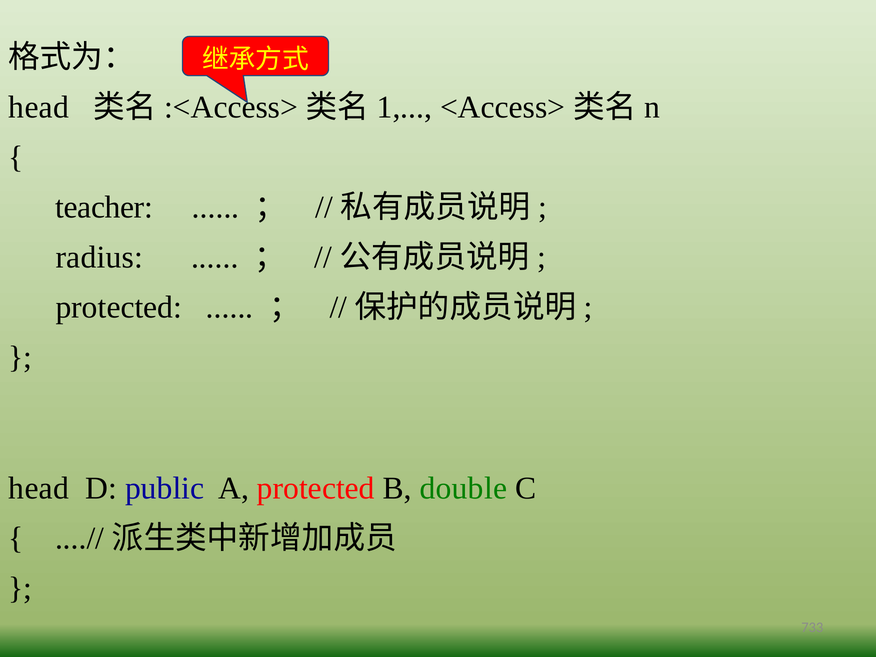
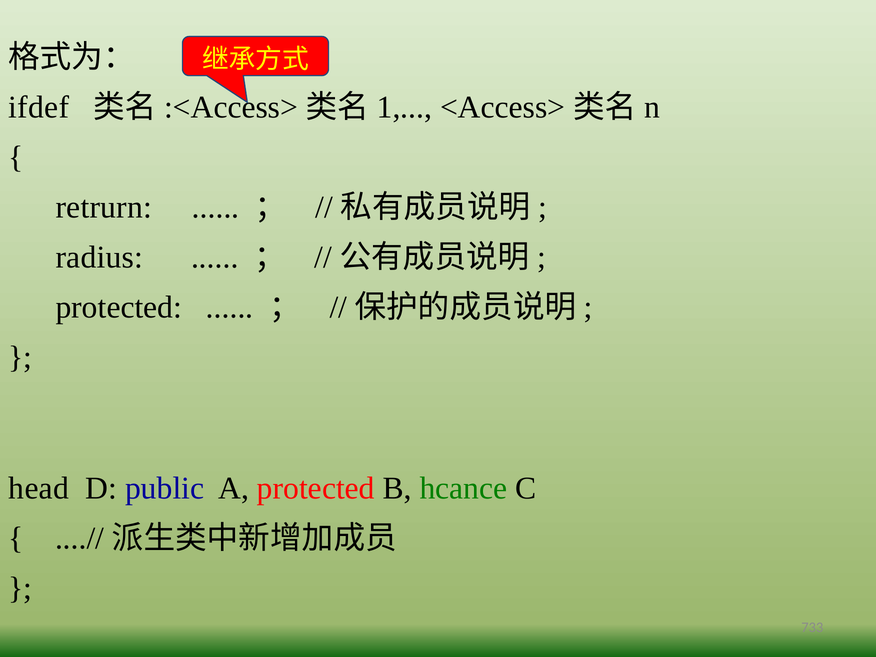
head at (39, 107): head -> ifdef
teacher: teacher -> retrurn
double: double -> hcance
